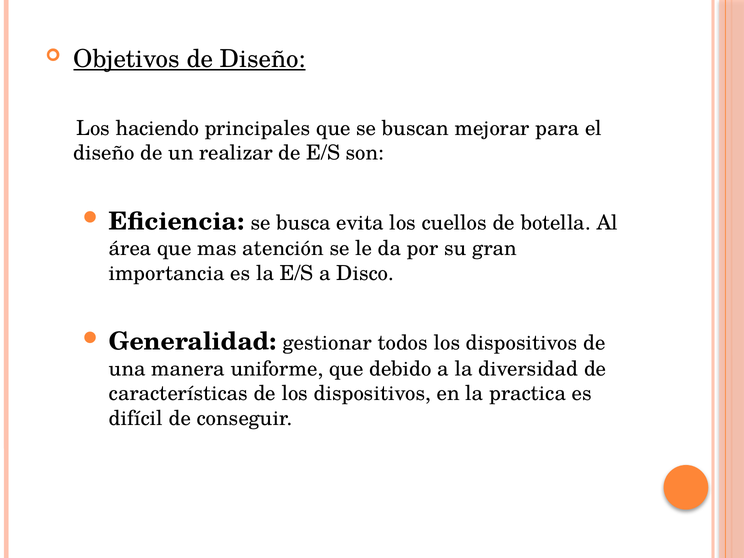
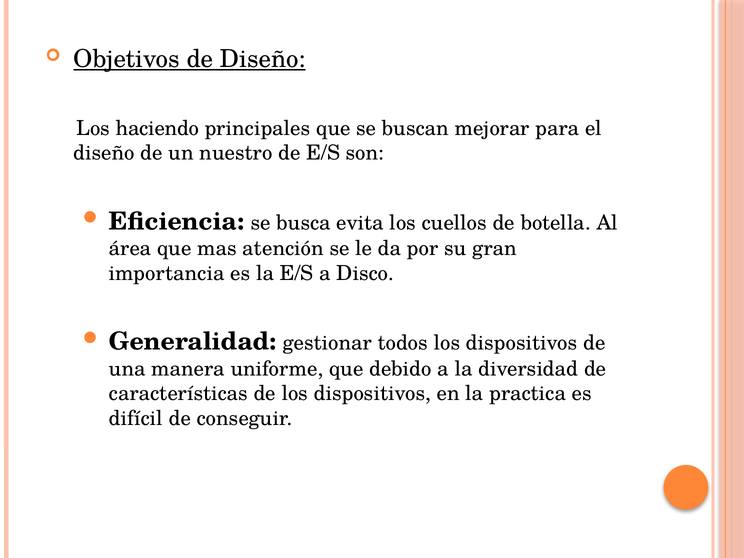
realizar: realizar -> nuestro
